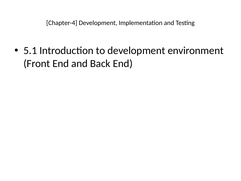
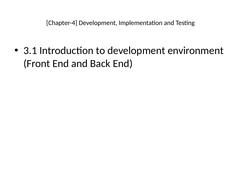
5.1: 5.1 -> 3.1
